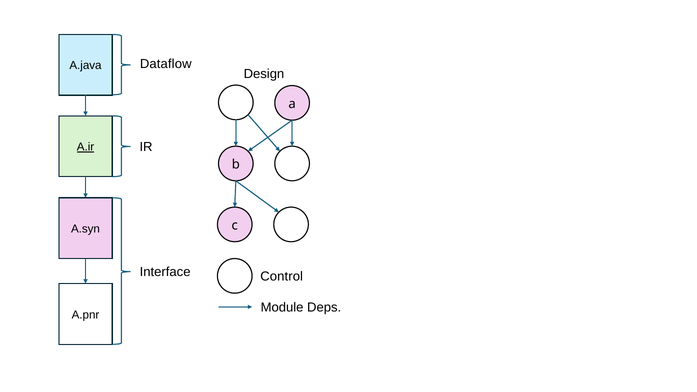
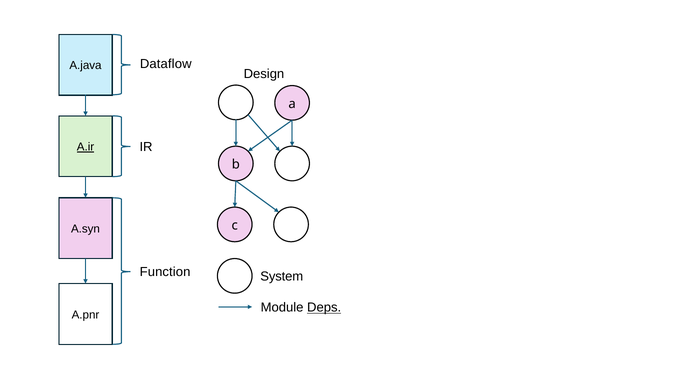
Interface: Interface -> Function
Control: Control -> System
Deps underline: none -> present
